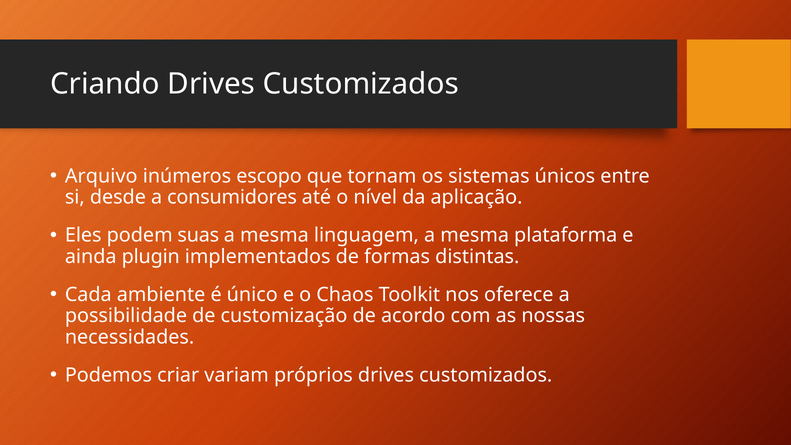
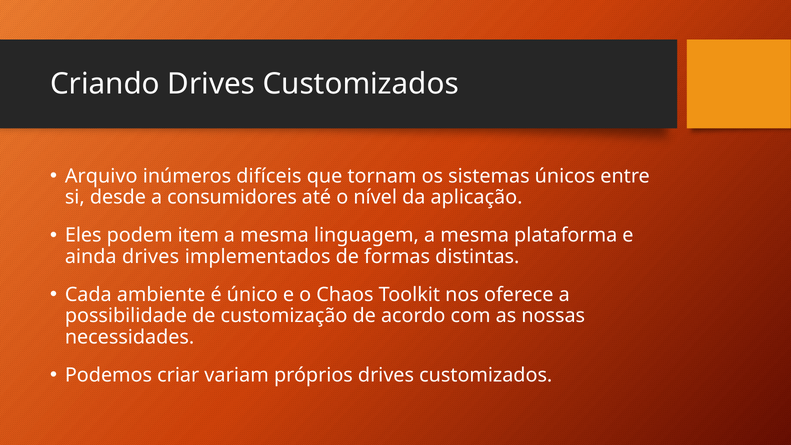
escopo: escopo -> difíceis
suas: suas -> item
ainda plugin: plugin -> drives
